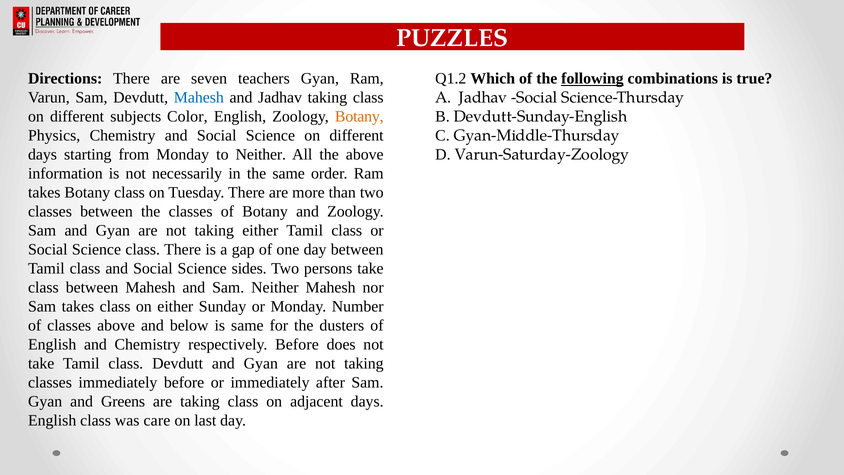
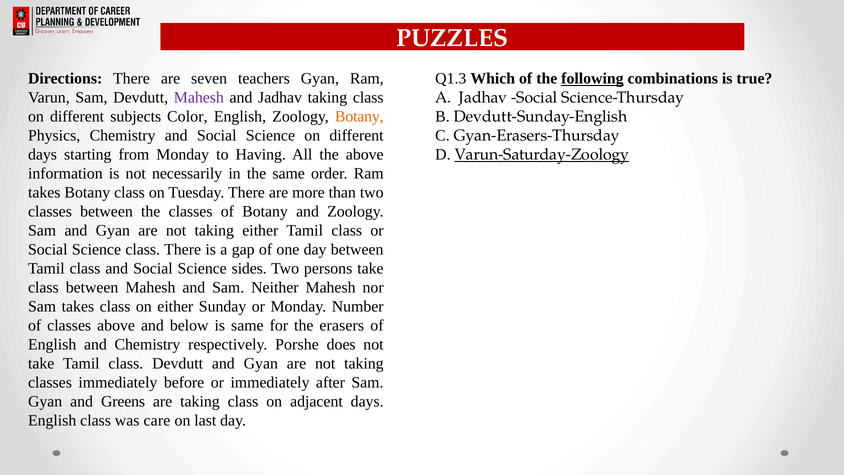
Q1.2: Q1.2 -> Q1.3
Mahesh at (199, 98) colour: blue -> purple
Gyan-Middle-Thursday: Gyan-Middle-Thursday -> Gyan-Erasers-Thursday
to Neither: Neither -> Having
Varun-Saturday-Zoology underline: none -> present
dusters: dusters -> erasers
respectively Before: Before -> Porshe
